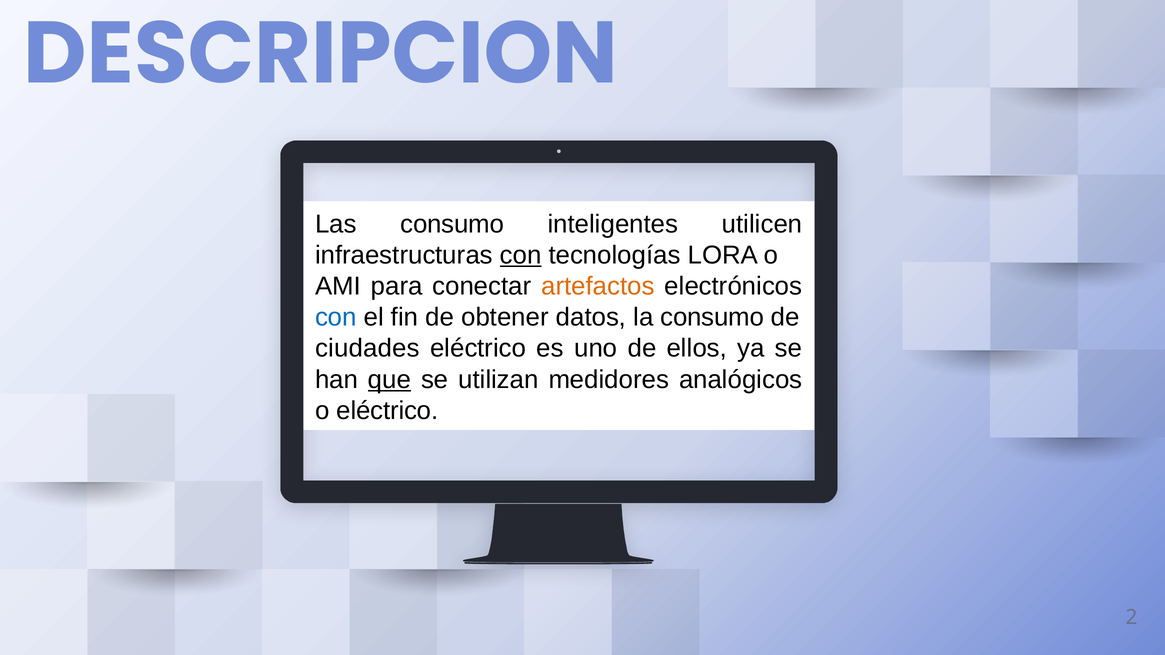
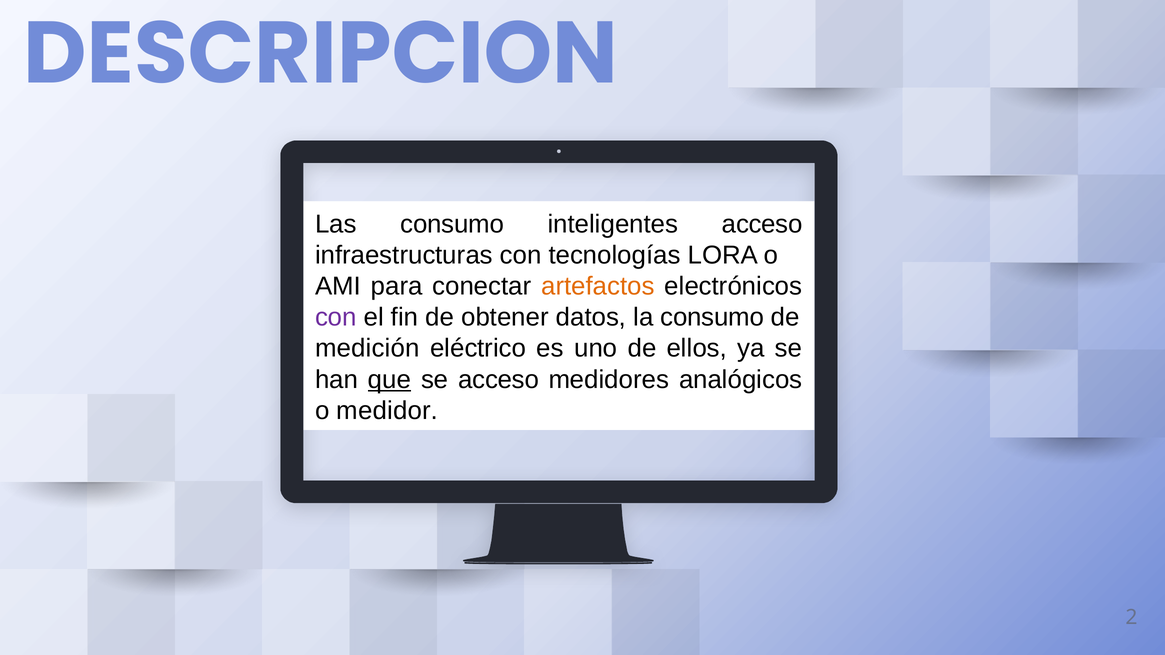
inteligentes utilicen: utilicen -> acceso
con at (521, 255) underline: present -> none
con at (336, 318) colour: blue -> purple
ciudades: ciudades -> medición
se utilizan: utilizan -> acceso
o eléctrico: eléctrico -> medidor
